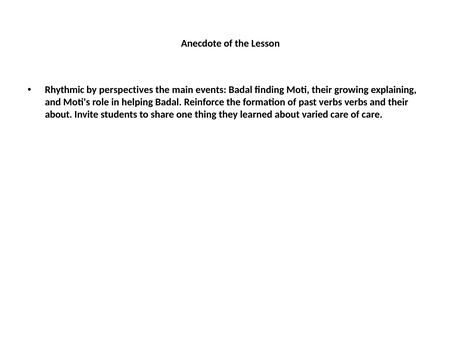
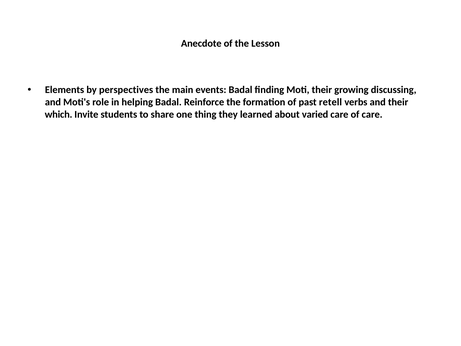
Rhythmic: Rhythmic -> Elements
explaining: explaining -> discussing
past verbs: verbs -> retell
about at (59, 114): about -> which
